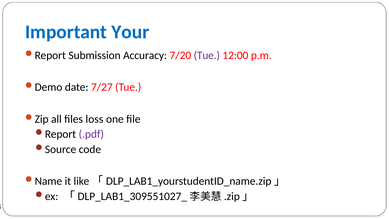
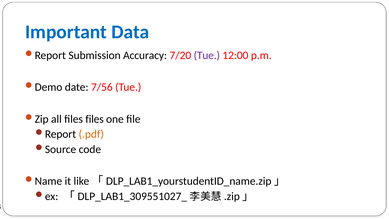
Your: Your -> Data
7/27: 7/27 -> 7/56
files loss: loss -> files
.pdf colour: purple -> orange
